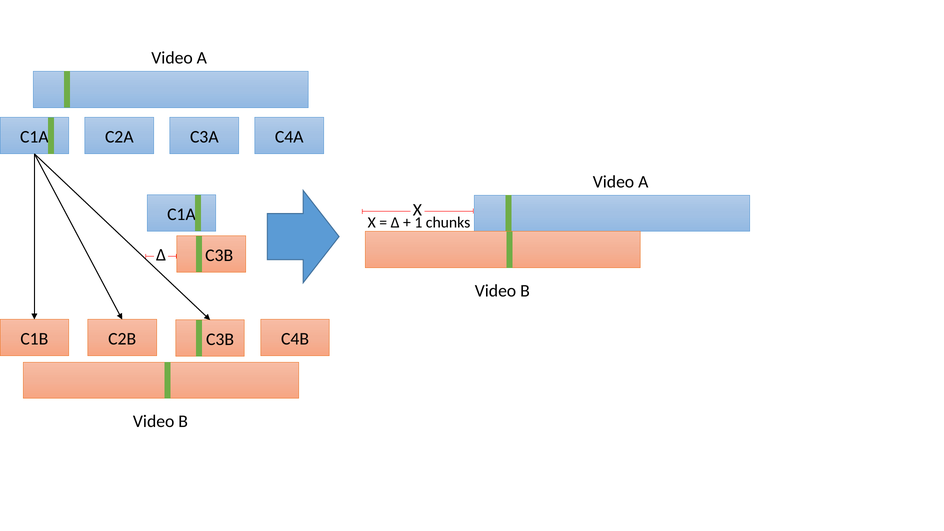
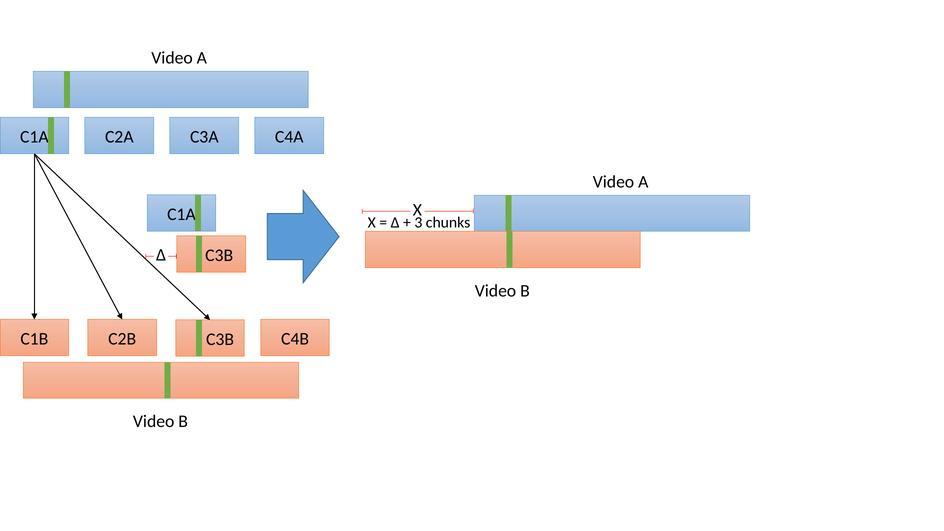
1: 1 -> 3
